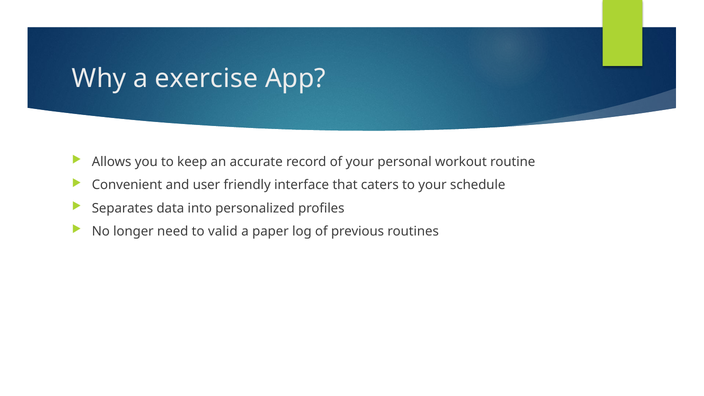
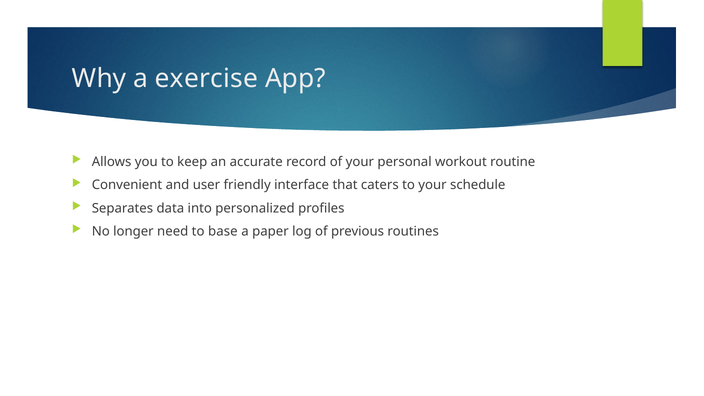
valid: valid -> base
